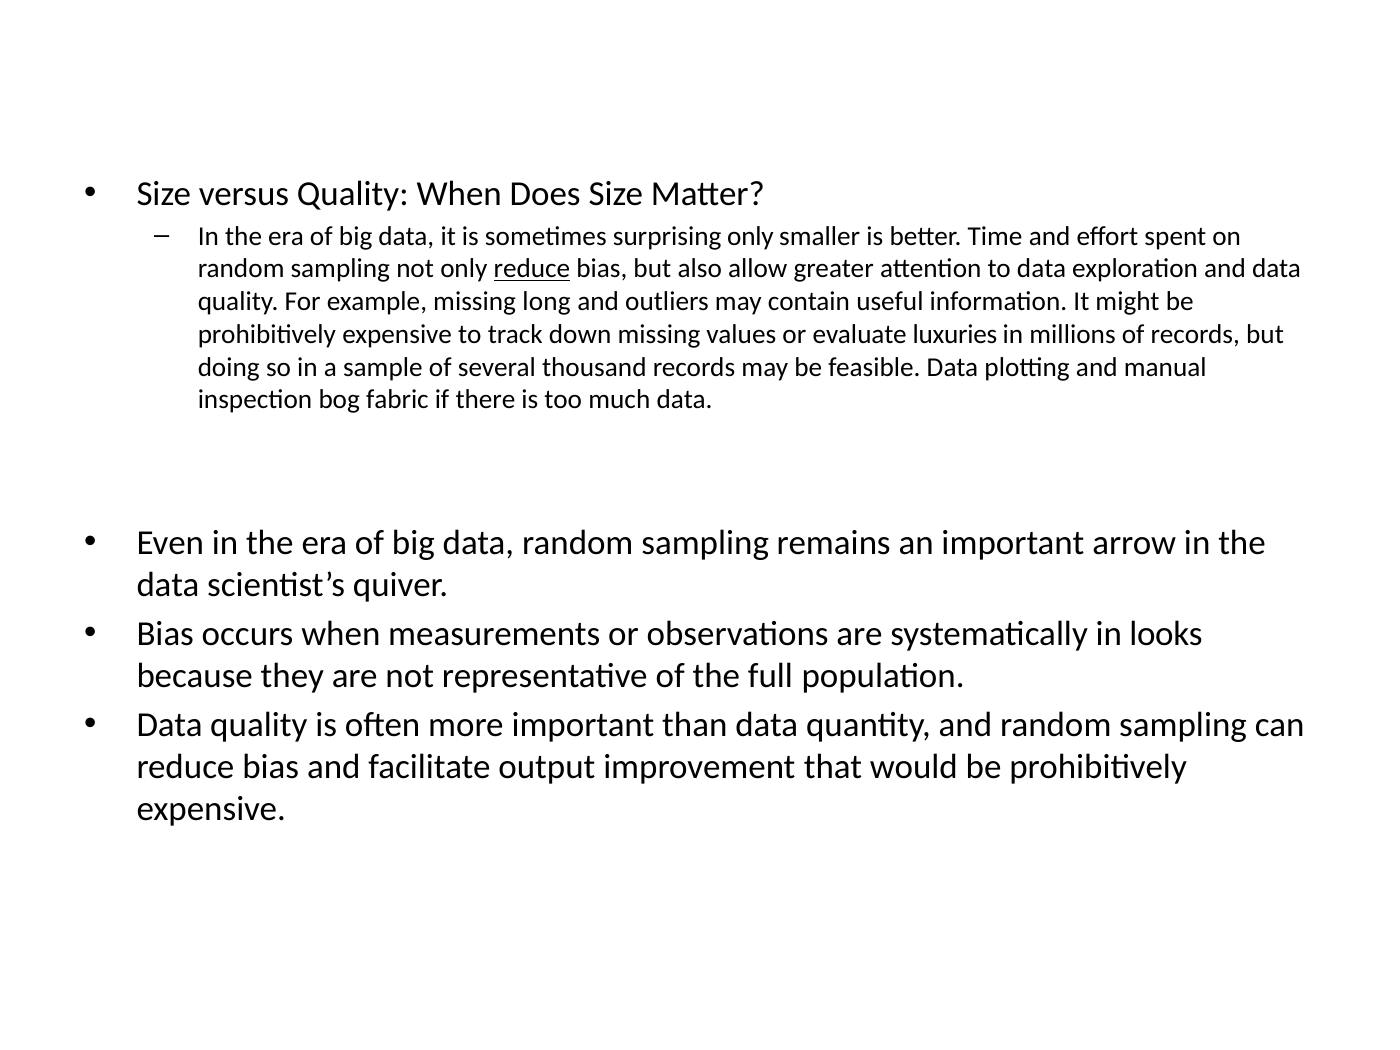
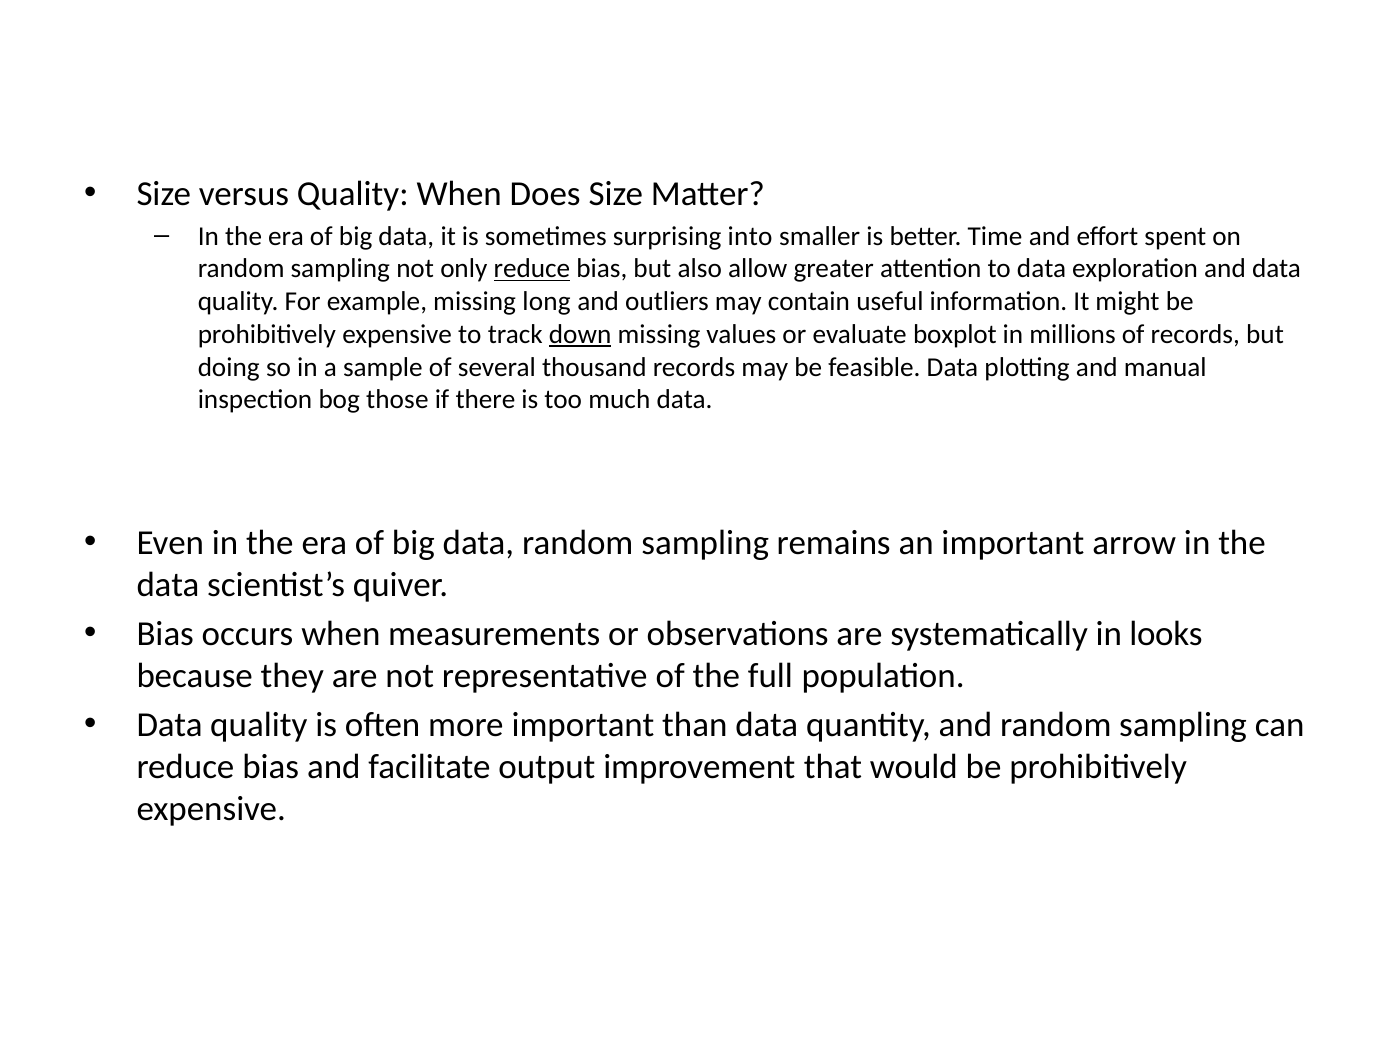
surprising only: only -> into
down underline: none -> present
luxuries: luxuries -> boxplot
fabric: fabric -> those
